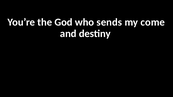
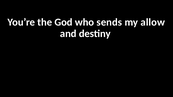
come: come -> allow
